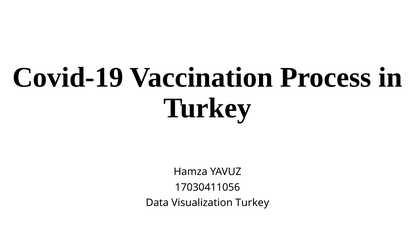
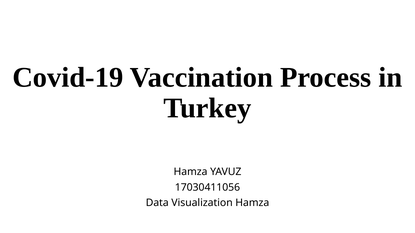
Visualization Turkey: Turkey -> Hamza
